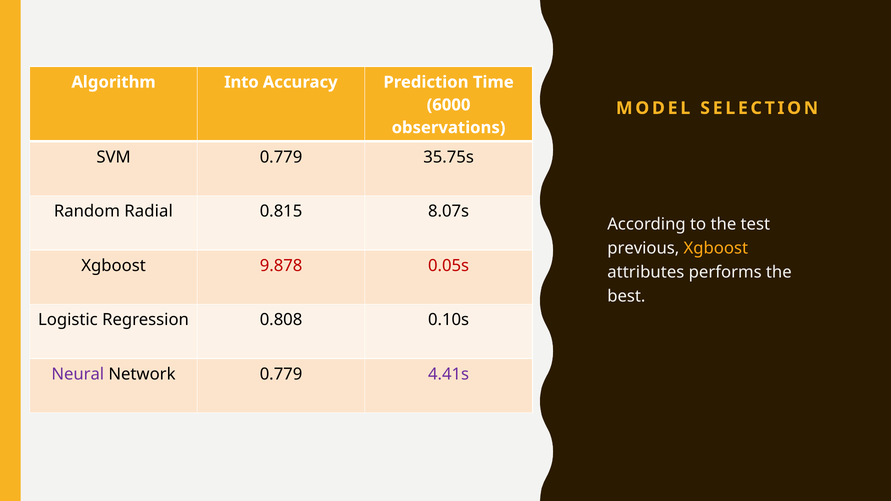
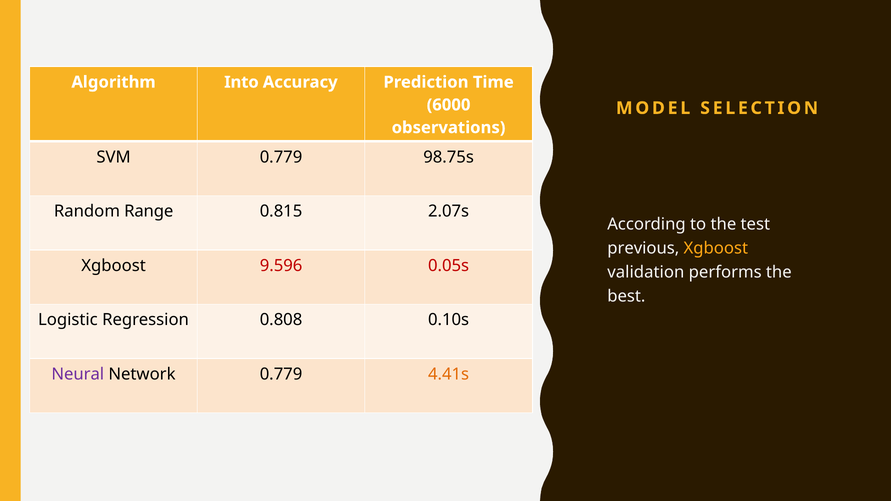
35.75s: 35.75s -> 98.75s
Radial: Radial -> Range
8.07s: 8.07s -> 2.07s
9.878: 9.878 -> 9.596
attributes: attributes -> validation
4.41s colour: purple -> orange
